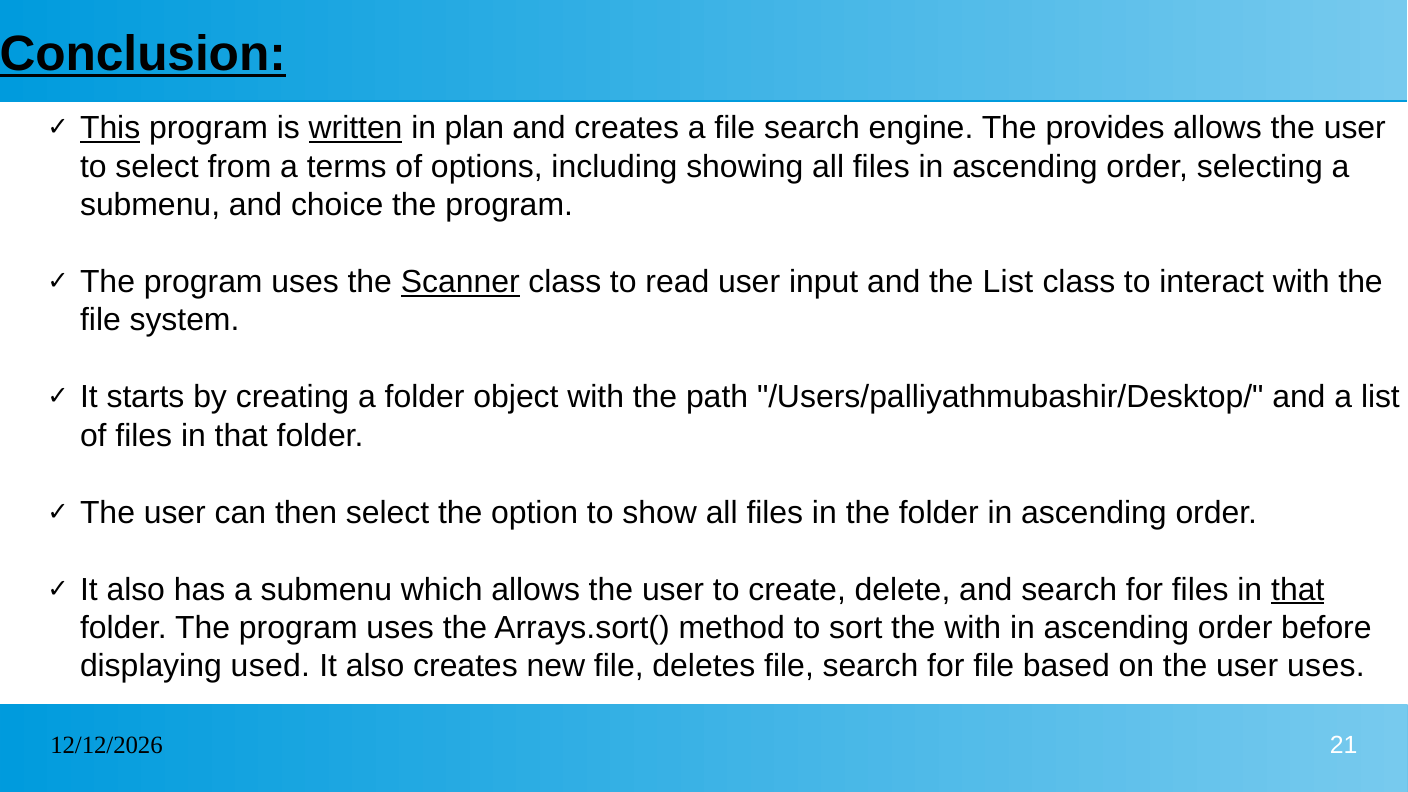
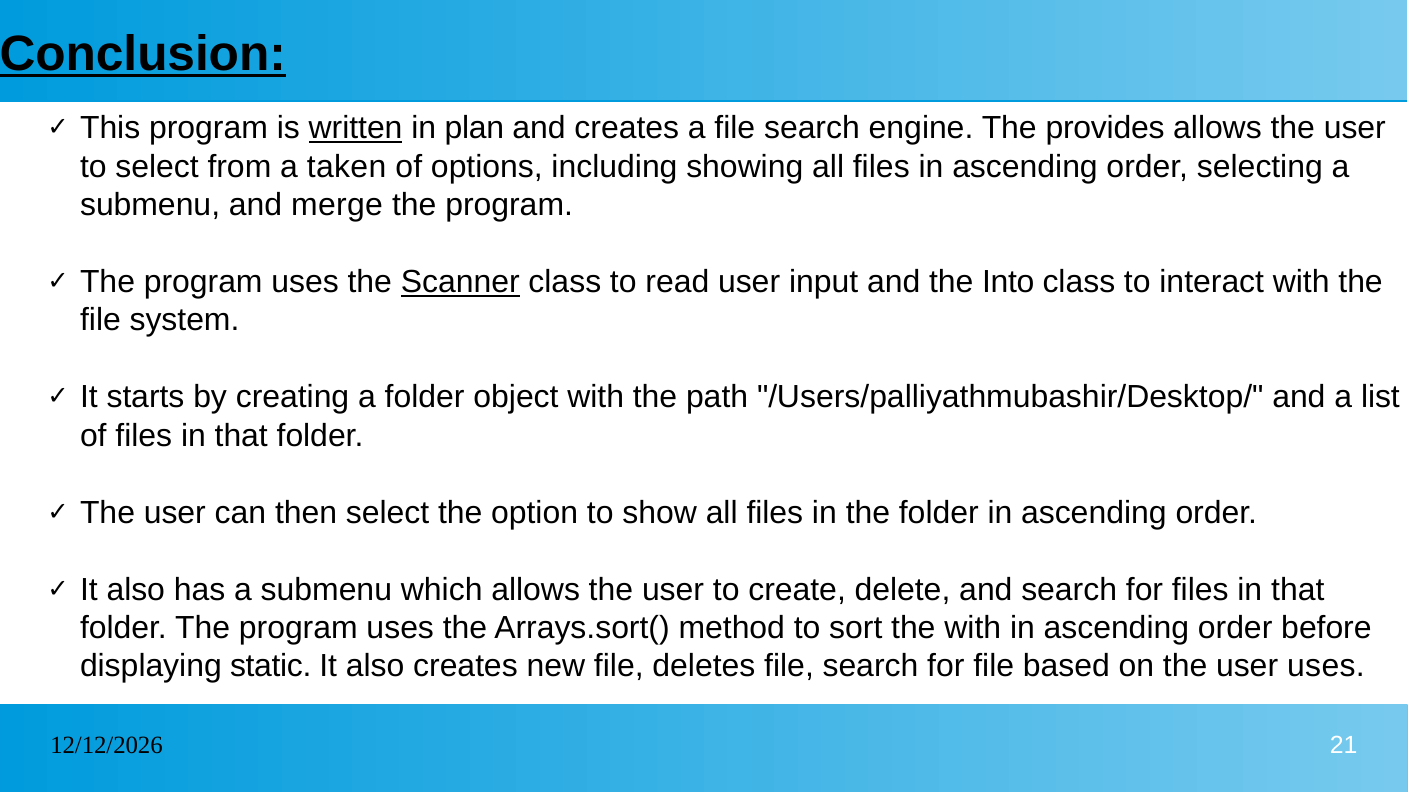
This underline: present -> none
terms: terms -> taken
choice: choice -> merge
the List: List -> Into
that at (1298, 590) underline: present -> none
used: used -> static
